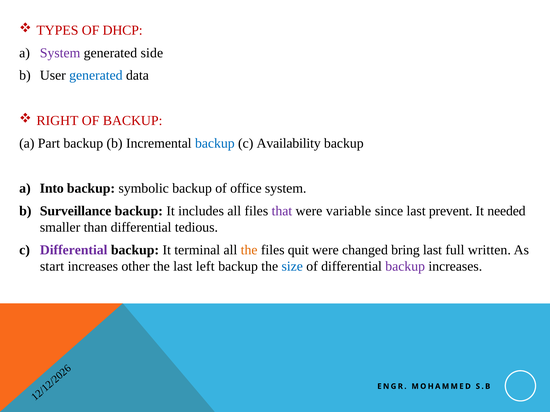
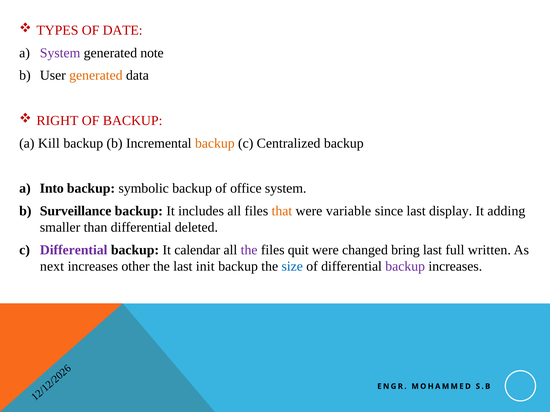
DHCP: DHCP -> DATE
side: side -> note
generated at (96, 76) colour: blue -> orange
Part: Part -> Kill
backup at (215, 143) colour: blue -> orange
Availability: Availability -> Centralized
that colour: purple -> orange
prevent: prevent -> display
needed: needed -> adding
tedious: tedious -> deleted
terminal: terminal -> calendar
the at (249, 250) colour: orange -> purple
start: start -> next
left: left -> init
